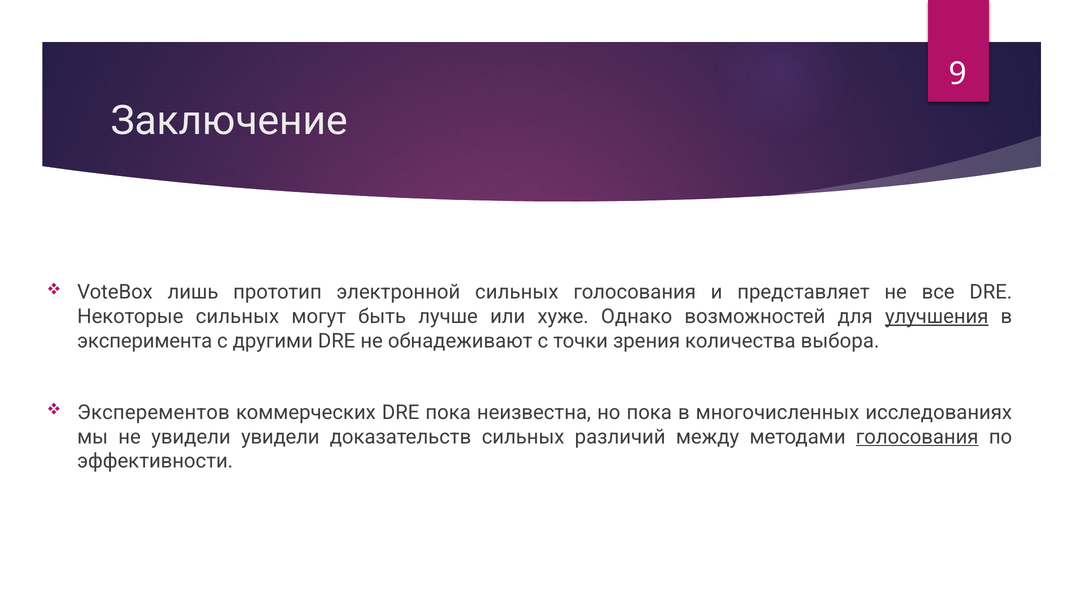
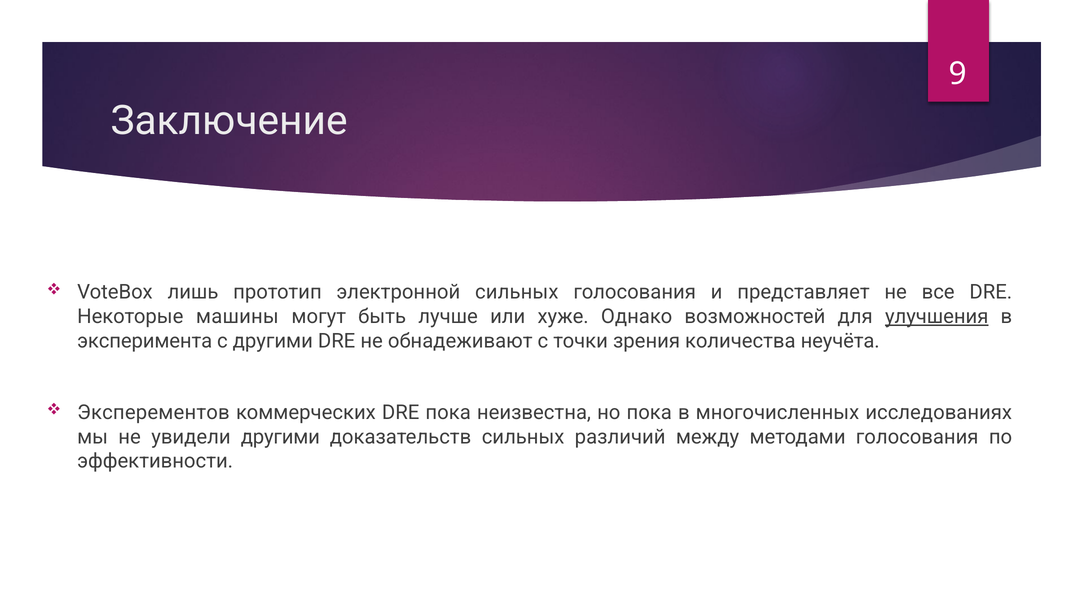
Некоторые сильных: сильных -> машины
выбора: выбора -> неучёта
увидели увидели: увидели -> другими
голосования at (917, 437) underline: present -> none
